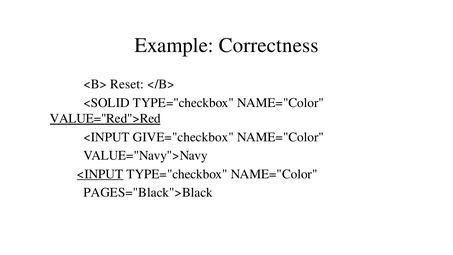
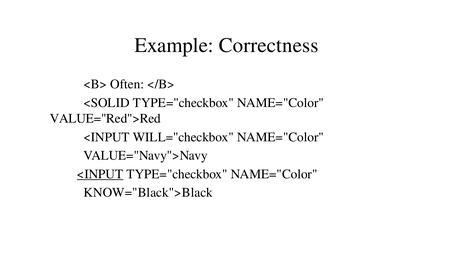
Reset: Reset -> Often
VALUE="Red">Red underline: present -> none
GIVE="checkbox: GIVE="checkbox -> WILL="checkbox
PAGES="Black">Black: PAGES="Black">Black -> KNOW="Black">Black
